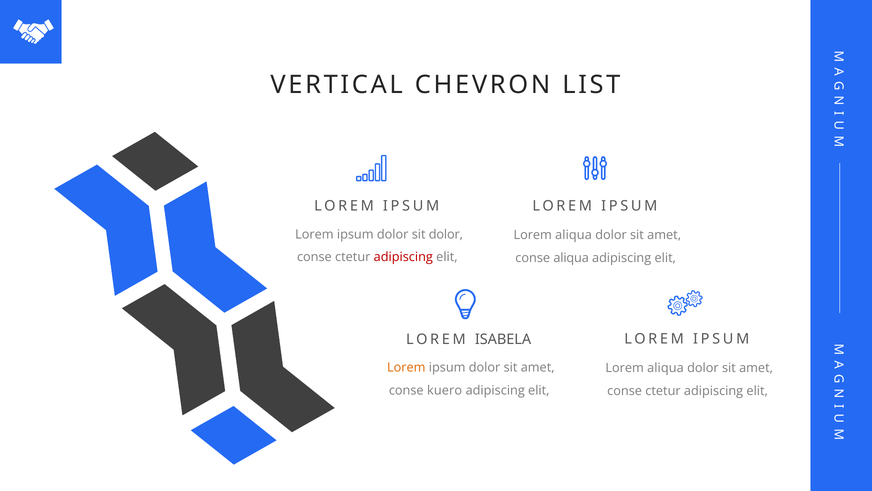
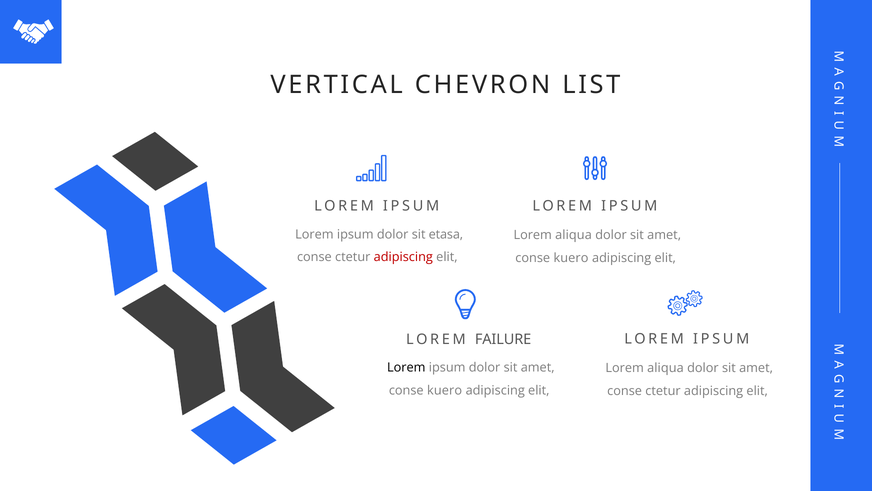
sit dolor: dolor -> etasa
aliqua at (571, 258): aliqua -> kuero
ISABELA: ISABELA -> FAILURE
Lorem at (406, 367) colour: orange -> black
